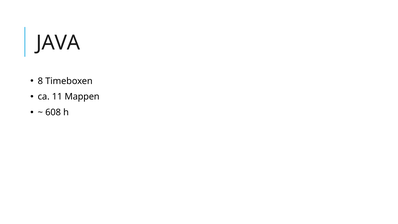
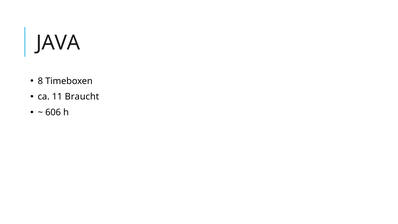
Mappen: Mappen -> Braucht
608: 608 -> 606
